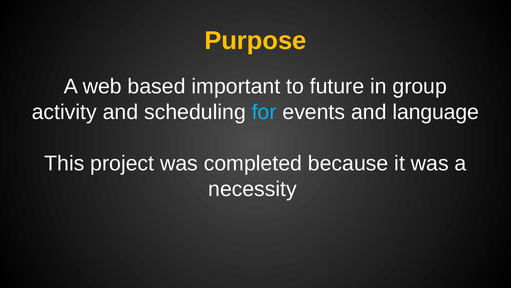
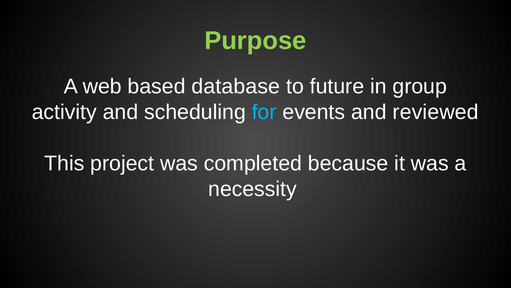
Purpose colour: yellow -> light green
important: important -> database
language: language -> reviewed
